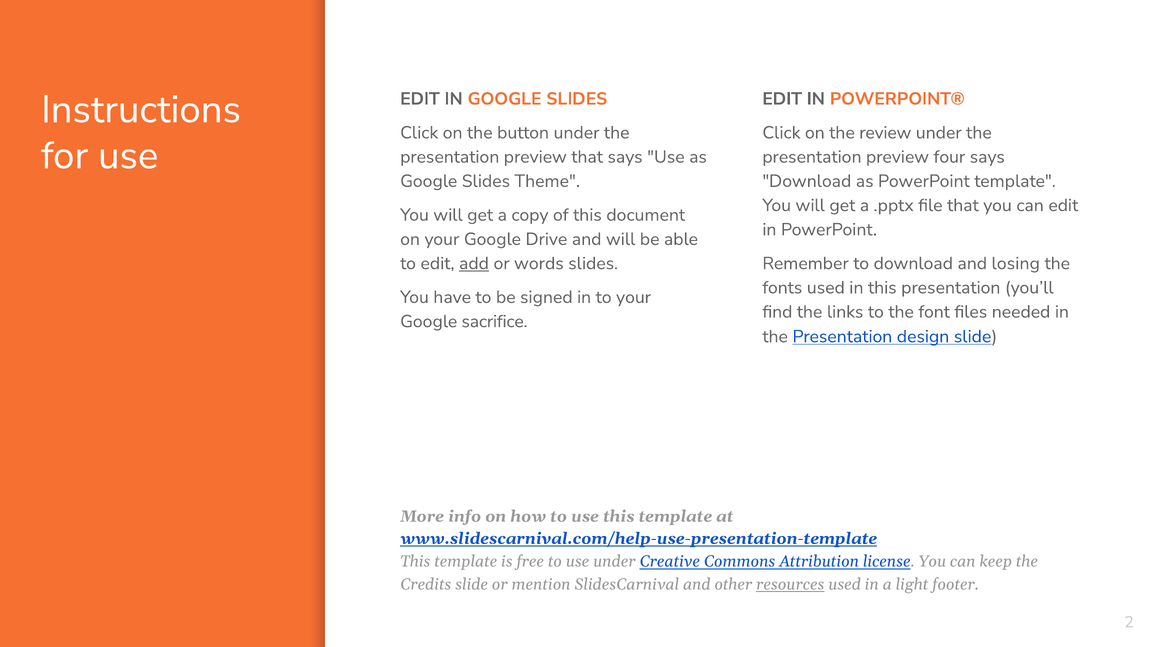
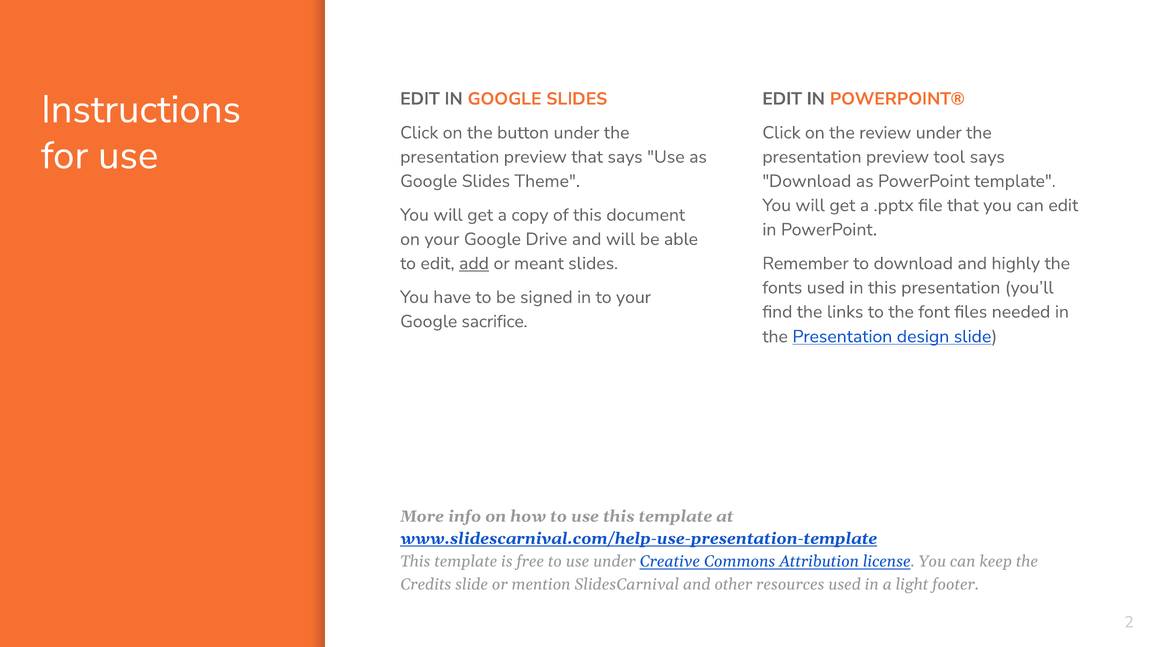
four: four -> tool
words: words -> meant
losing: losing -> highly
resources underline: present -> none
